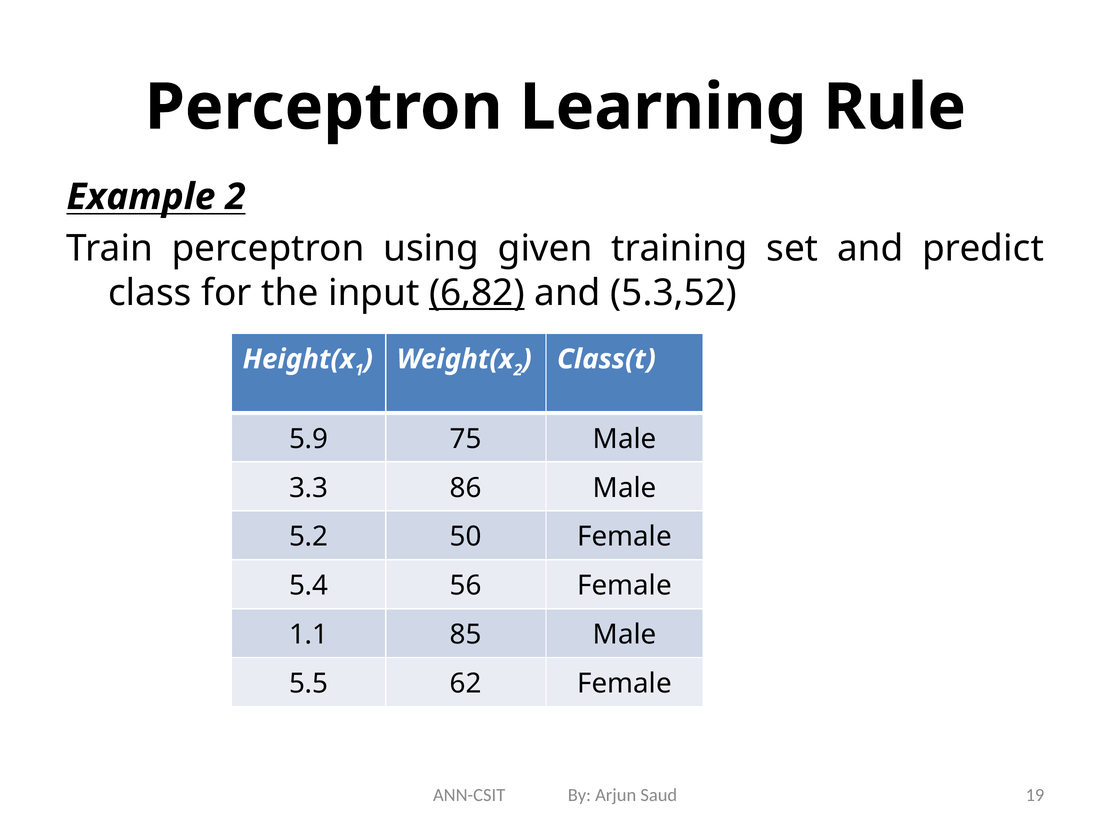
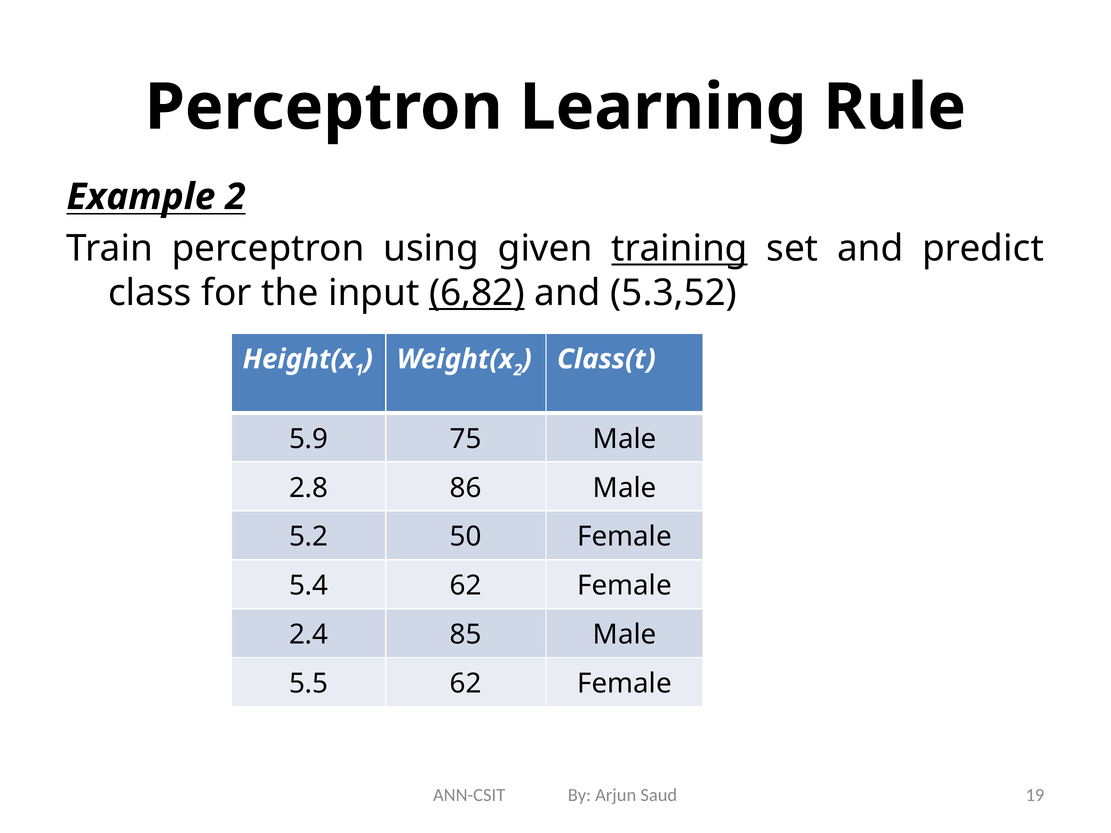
training underline: none -> present
3.3: 3.3 -> 2.8
5.4 56: 56 -> 62
1.1: 1.1 -> 2.4
